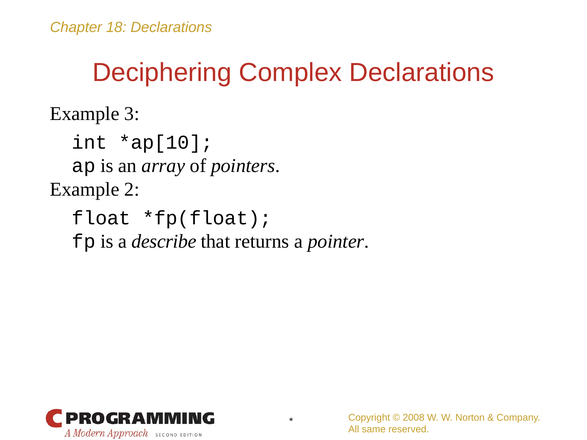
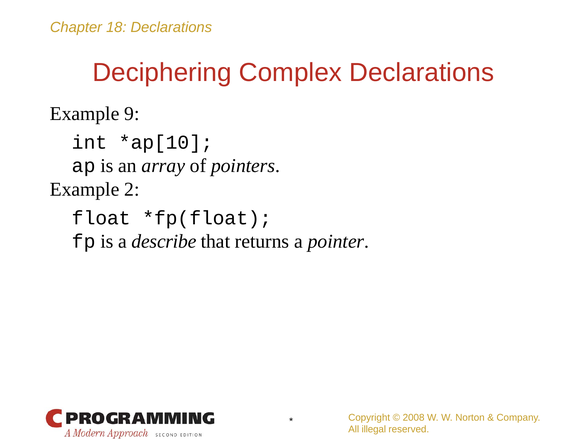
3: 3 -> 9
same: same -> illegal
